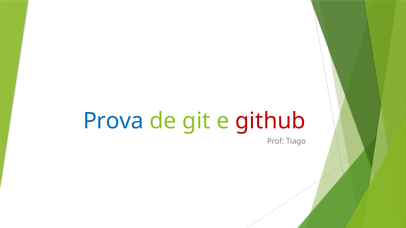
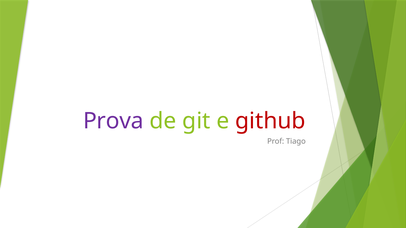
Prova colour: blue -> purple
